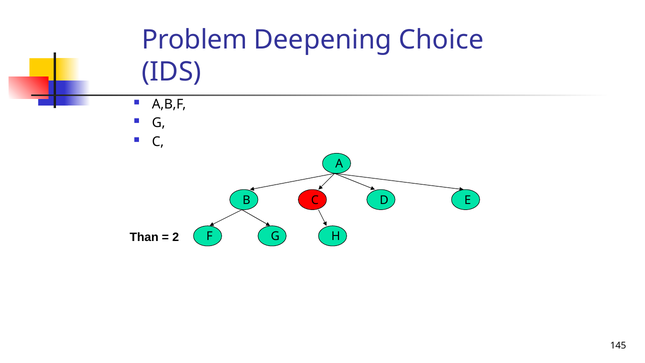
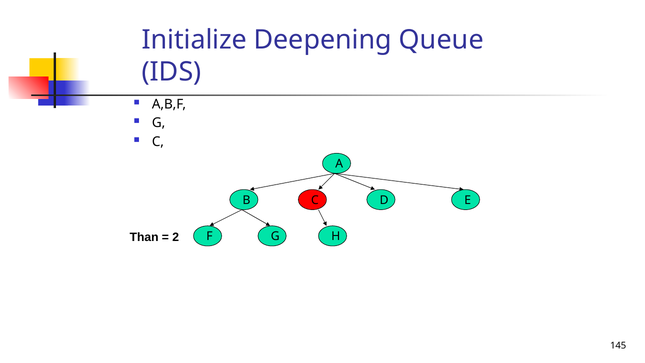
Problem: Problem -> Initialize
Choice: Choice -> Queue
